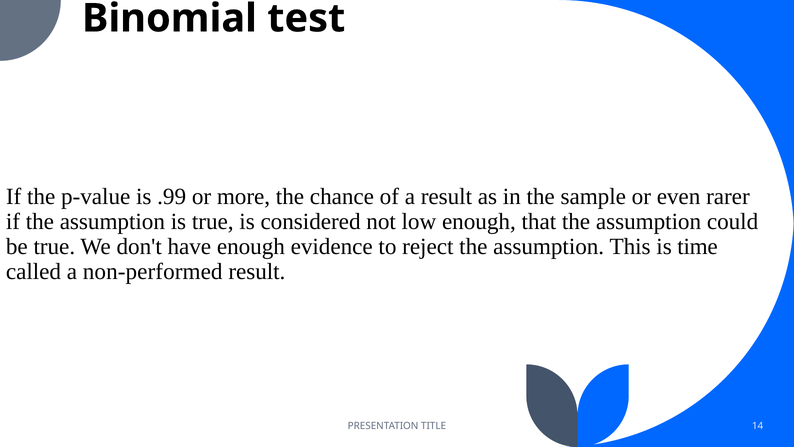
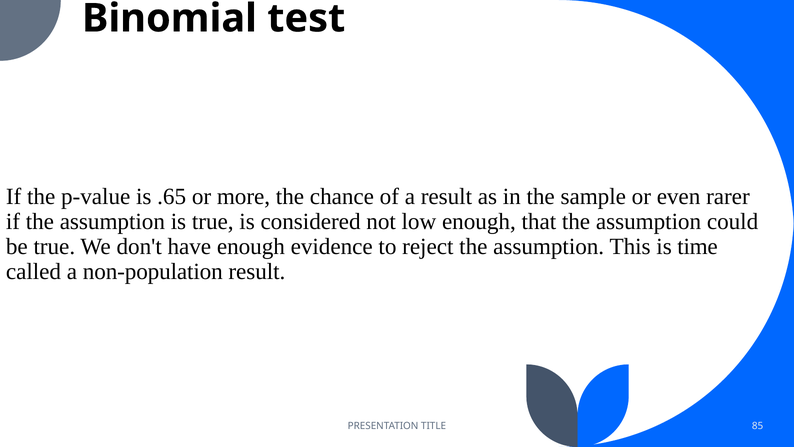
.99: .99 -> .65
non-performed: non-performed -> non-population
14: 14 -> 85
